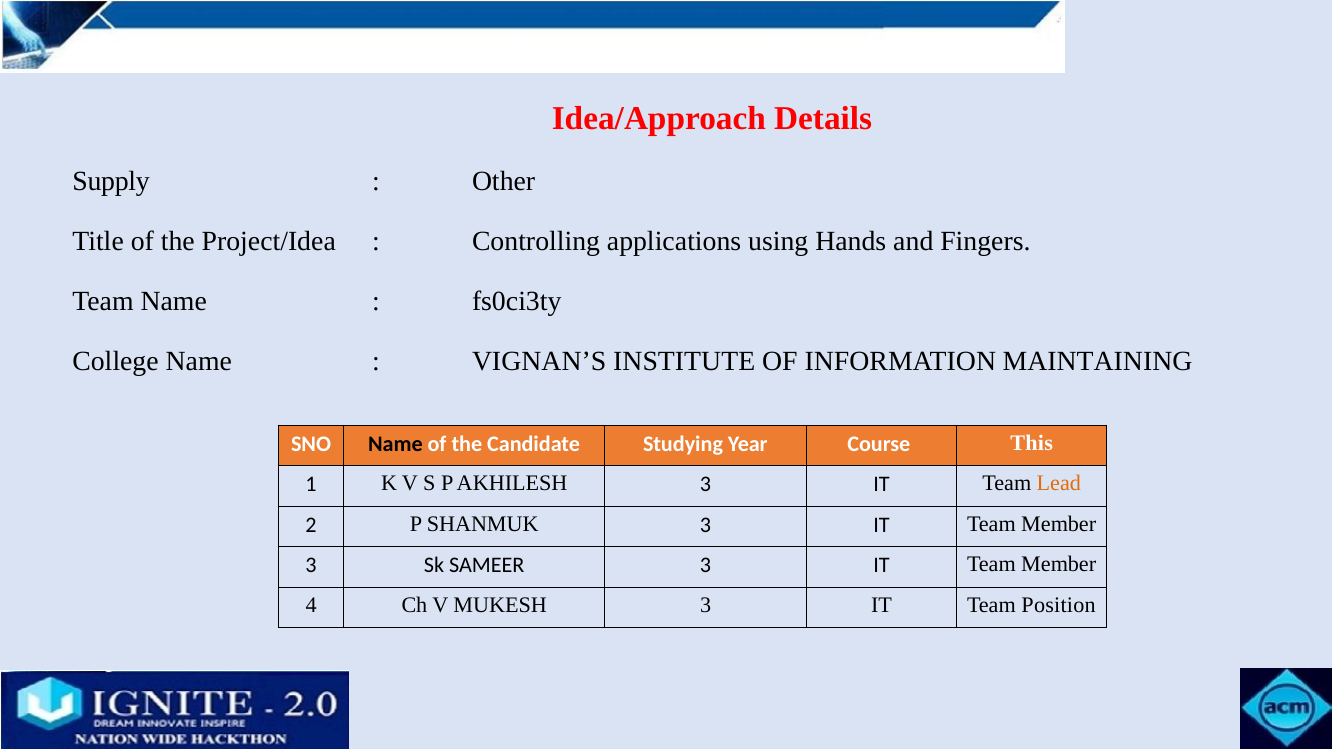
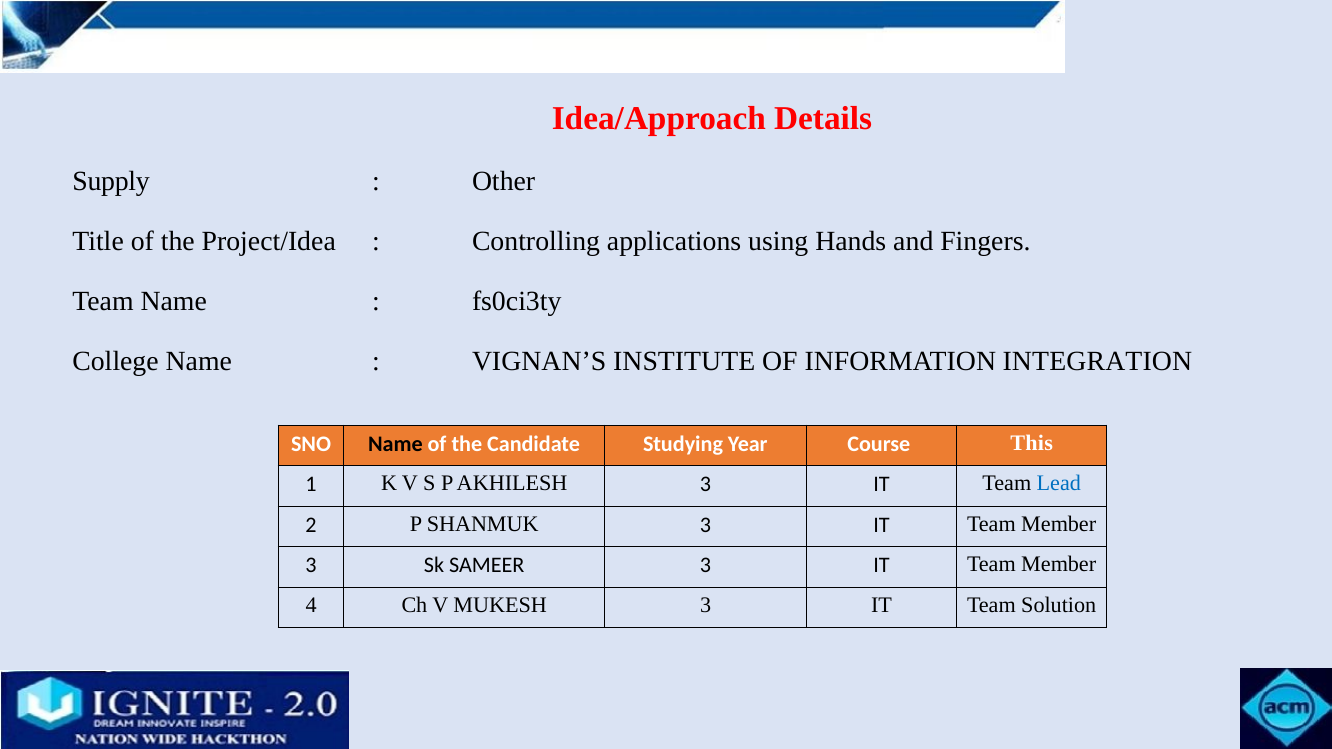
MAINTAINING: MAINTAINING -> INTEGRATION
Lead colour: orange -> blue
Position: Position -> Solution
